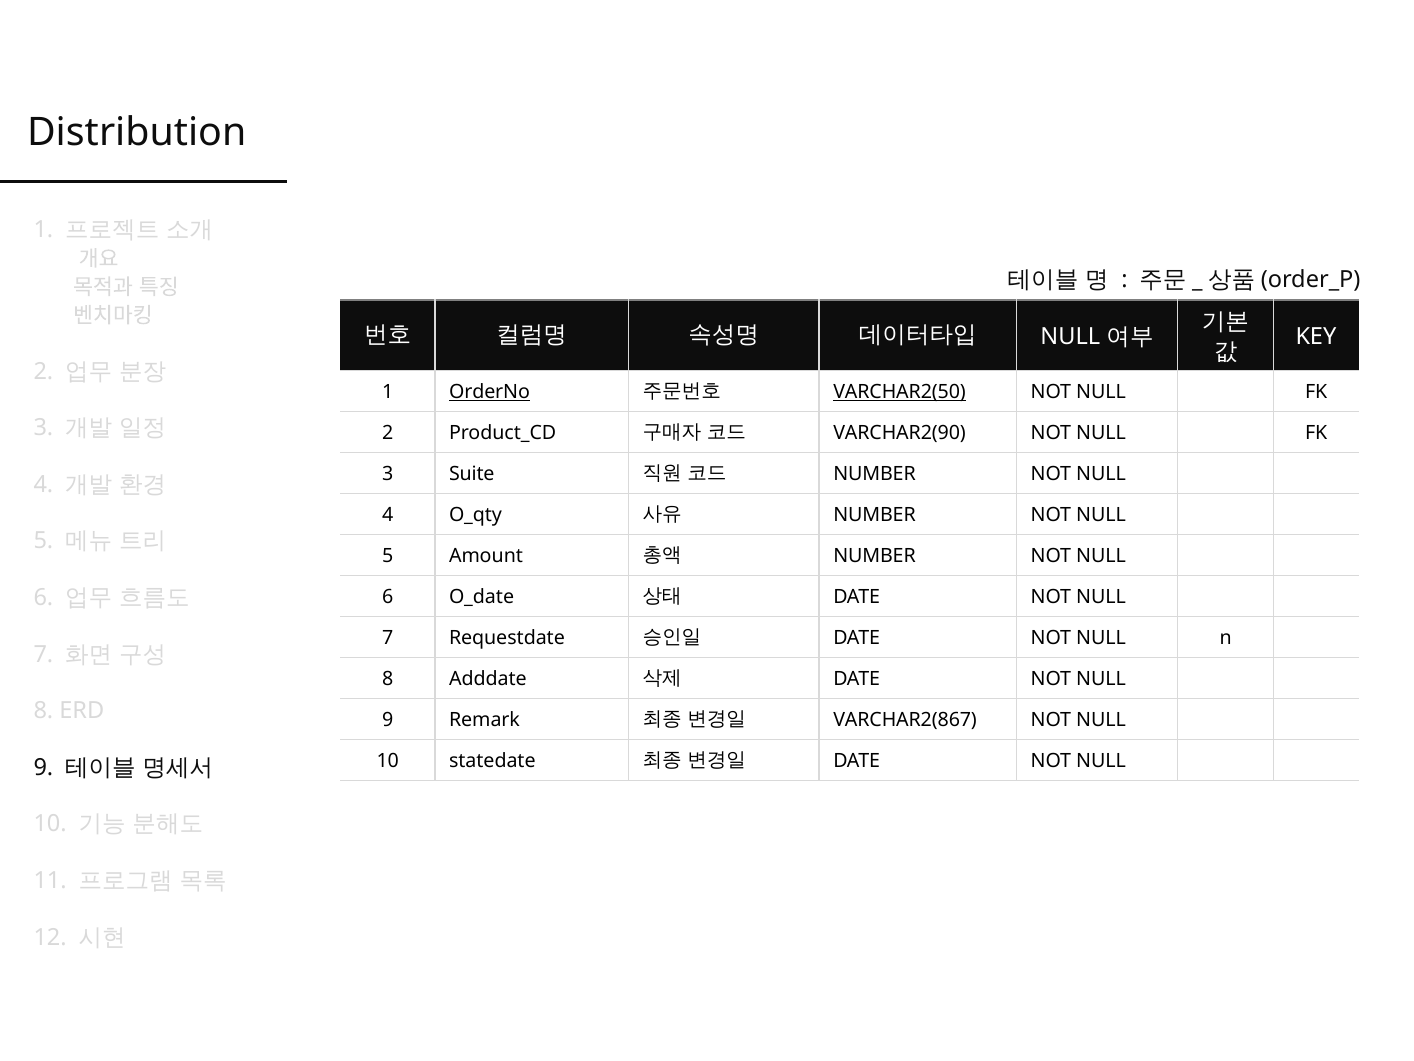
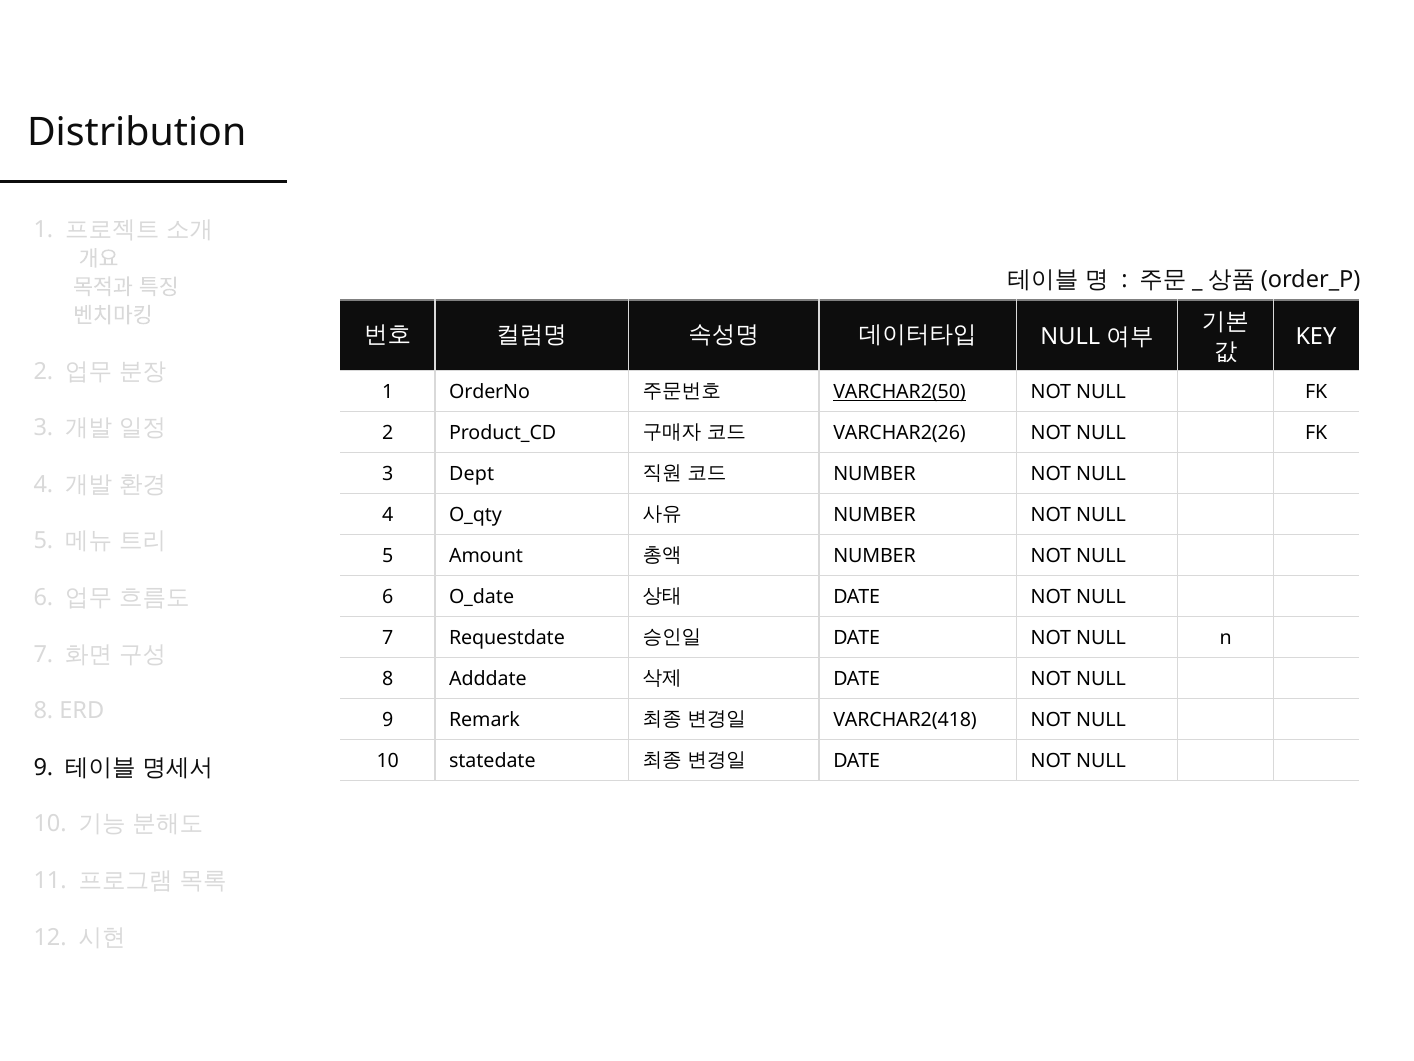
OrderNo underline: present -> none
VARCHAR2(90: VARCHAR2(90 -> VARCHAR2(26
Suite: Suite -> Dept
VARCHAR2(867: VARCHAR2(867 -> VARCHAR2(418
